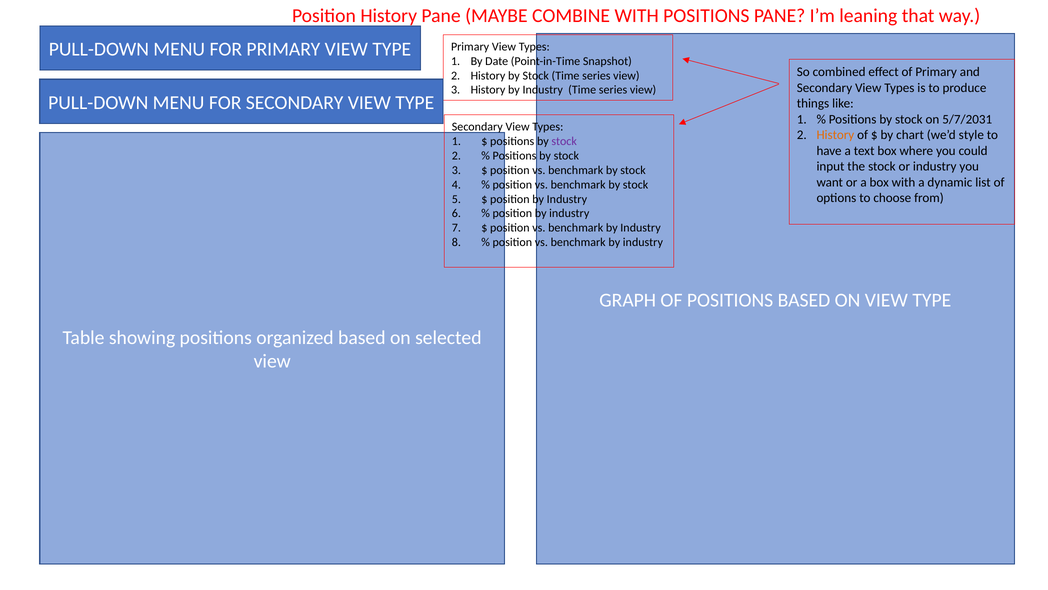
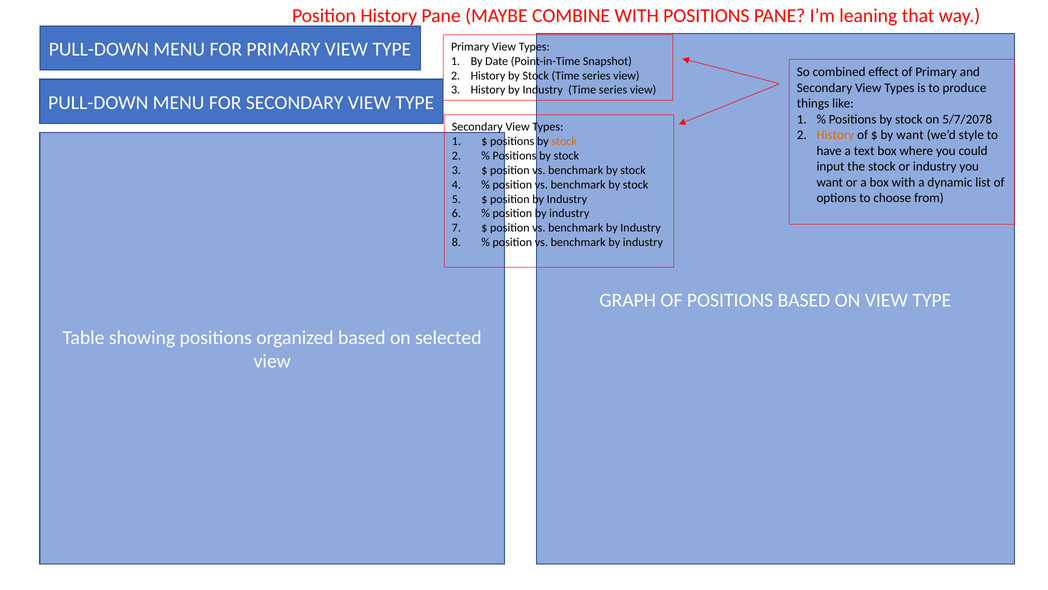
5/7/2031: 5/7/2031 -> 5/7/2078
by chart: chart -> want
stock at (564, 141) colour: purple -> orange
